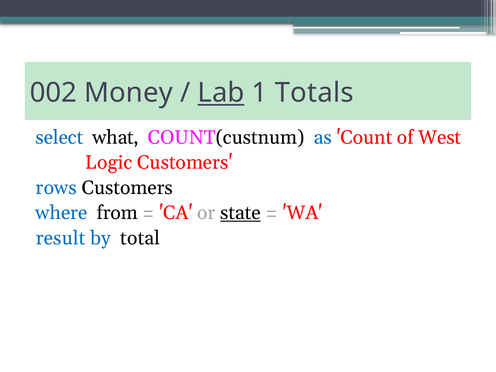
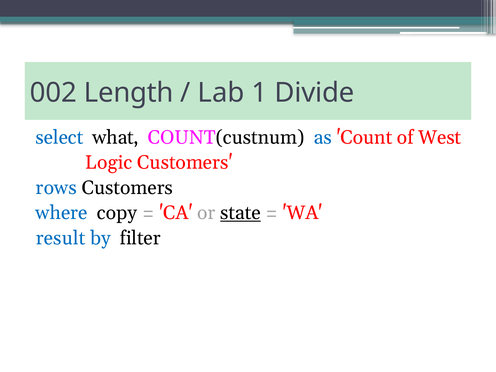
Money: Money -> Length
Lab underline: present -> none
Totals: Totals -> Divide
from: from -> copy
total: total -> filter
